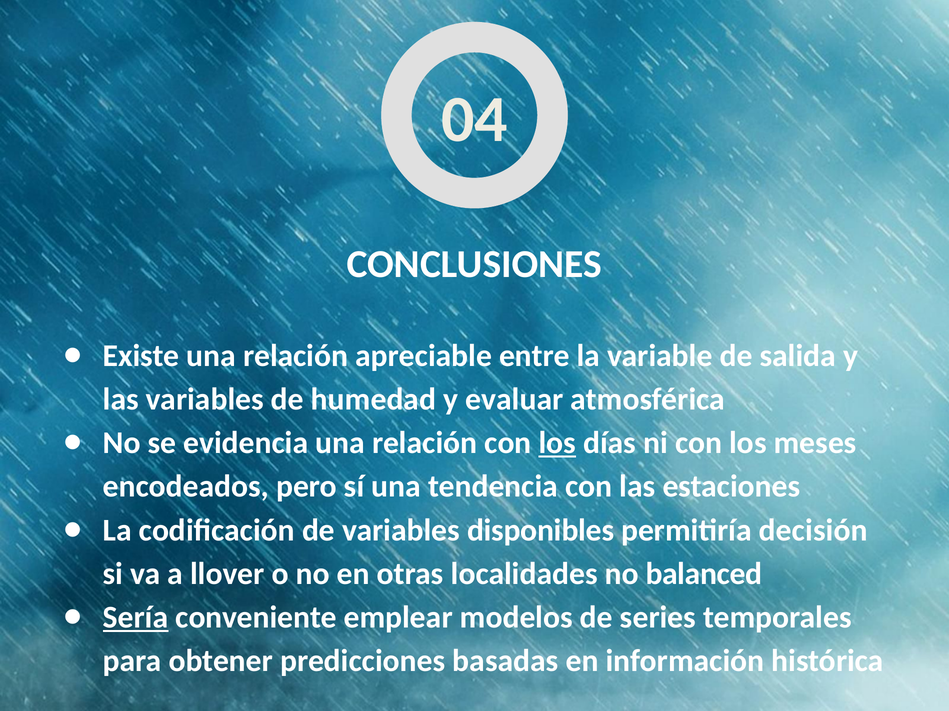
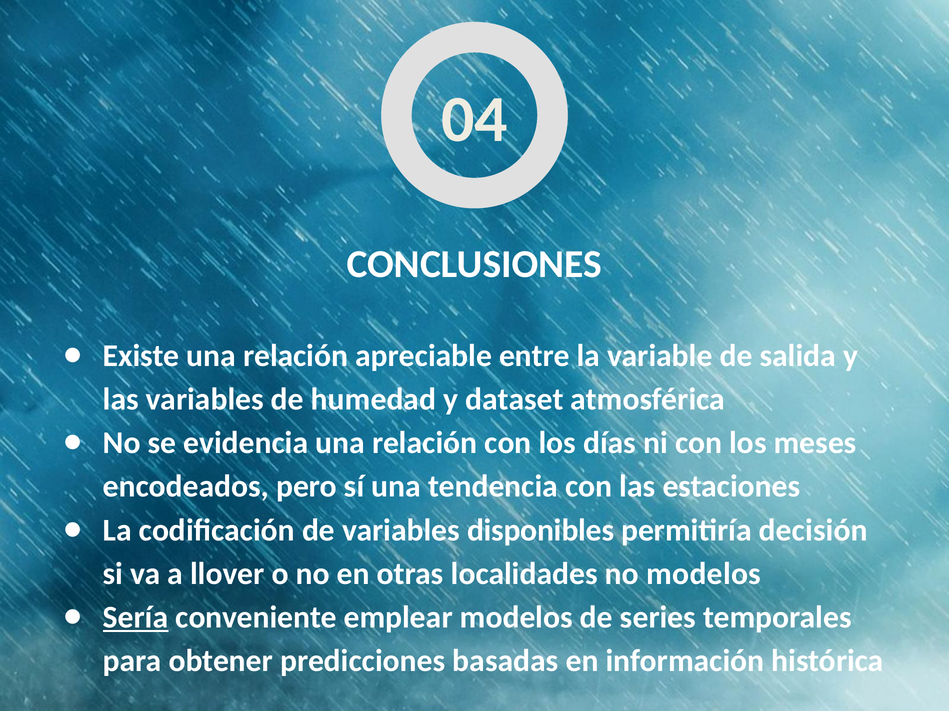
evaluar: evaluar -> dataset
los at (557, 443) underline: present -> none
no balanced: balanced -> modelos
